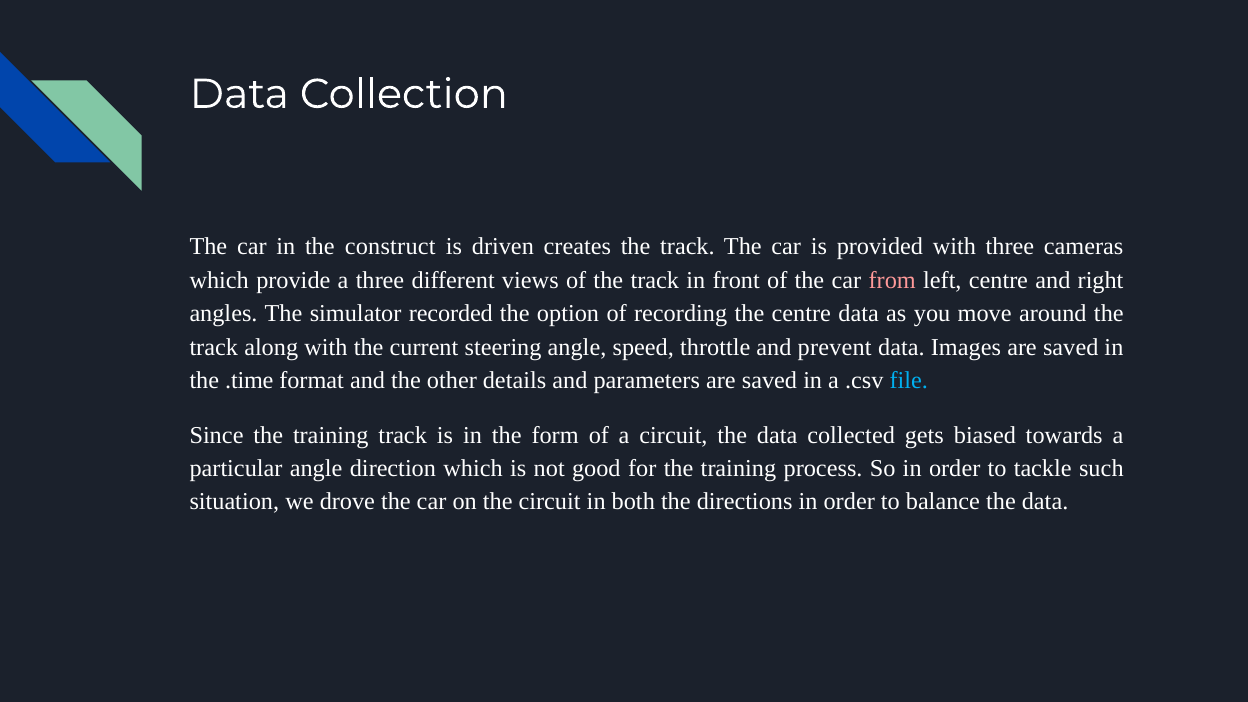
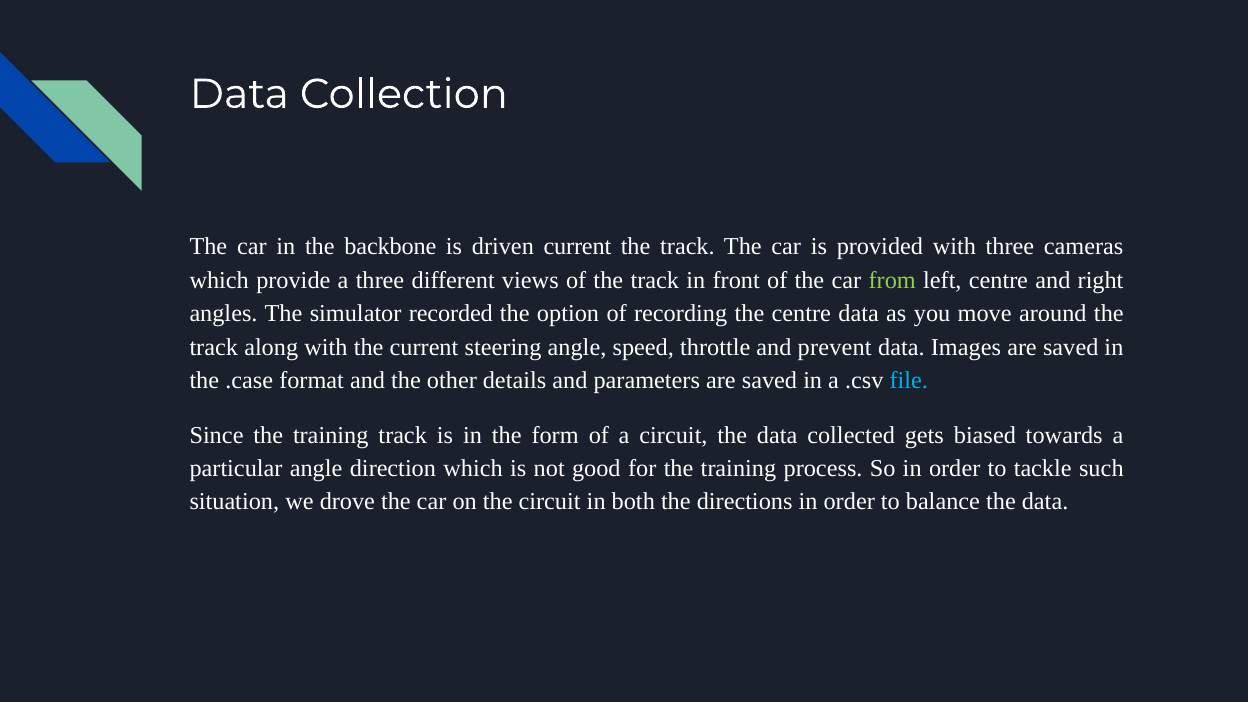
construct: construct -> backbone
driven creates: creates -> current
from colour: pink -> light green
.time: .time -> .case
